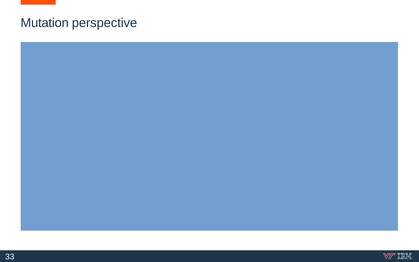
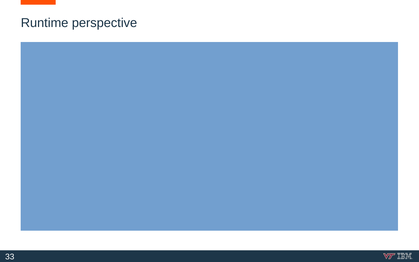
Mutation: Mutation -> Runtime
